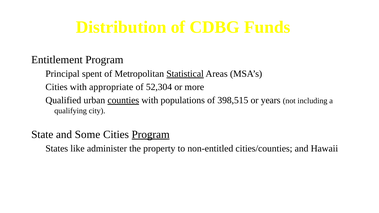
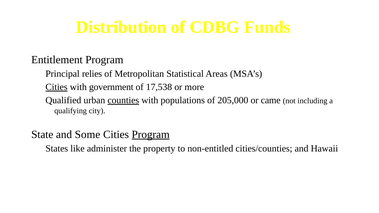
spent: spent -> relies
Statistical underline: present -> none
Cities at (57, 87) underline: none -> present
appropriate: appropriate -> government
52,304: 52,304 -> 17,538
398,515: 398,515 -> 205,000
years: years -> came
